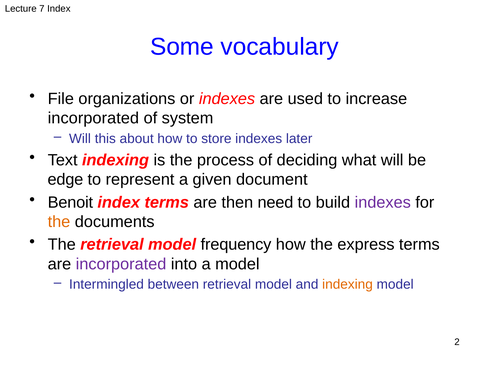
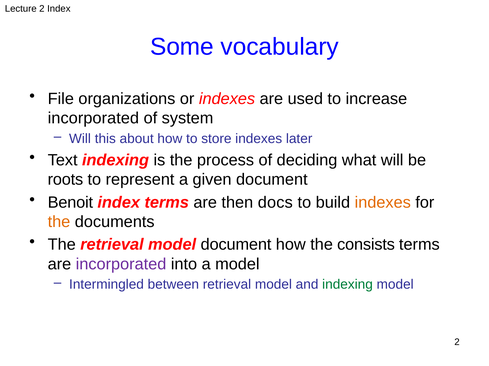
Lecture 7: 7 -> 2
edge: edge -> roots
need: need -> docs
indexes at (383, 203) colour: purple -> orange
model frequency: frequency -> document
express: express -> consists
indexing at (348, 285) colour: orange -> green
